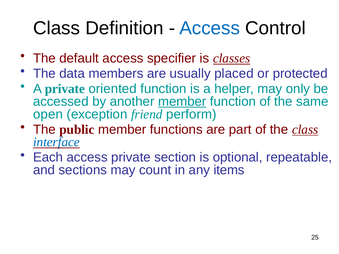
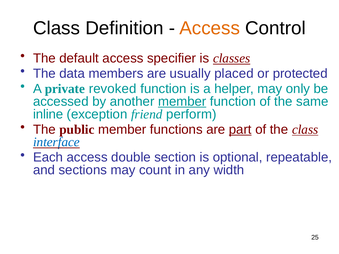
Access at (210, 28) colour: blue -> orange
oriented: oriented -> revoked
open: open -> inline
part underline: none -> present
access private: private -> double
items: items -> width
